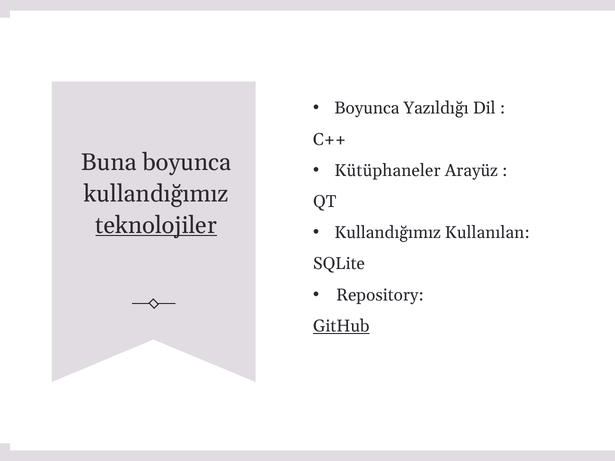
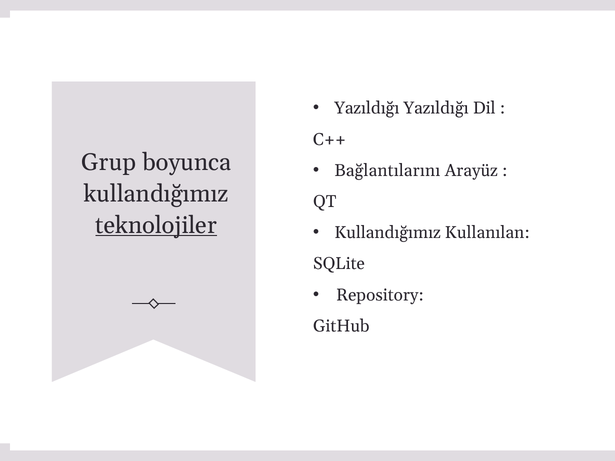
Boyunca at (367, 108): Boyunca -> Yazıldığı
Buna: Buna -> Grup
Kütüphaneler: Kütüphaneler -> Bağlantılarını
GitHub underline: present -> none
